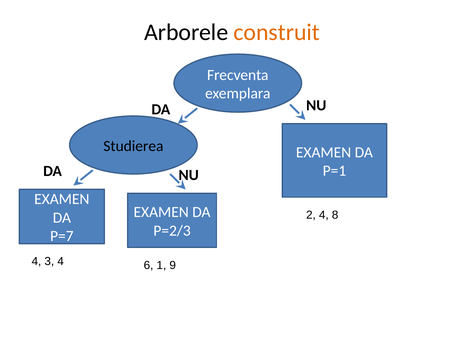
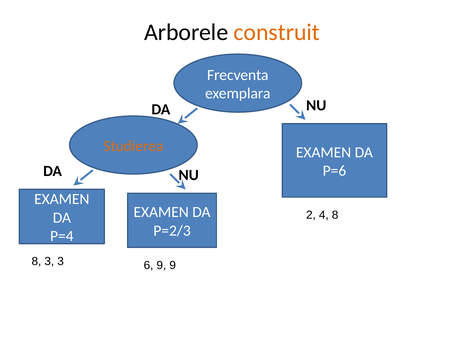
Studierea colour: black -> orange
P=1: P=1 -> P=6
P=7: P=7 -> P=4
4 at (36, 261): 4 -> 8
3 4: 4 -> 3
6 1: 1 -> 9
